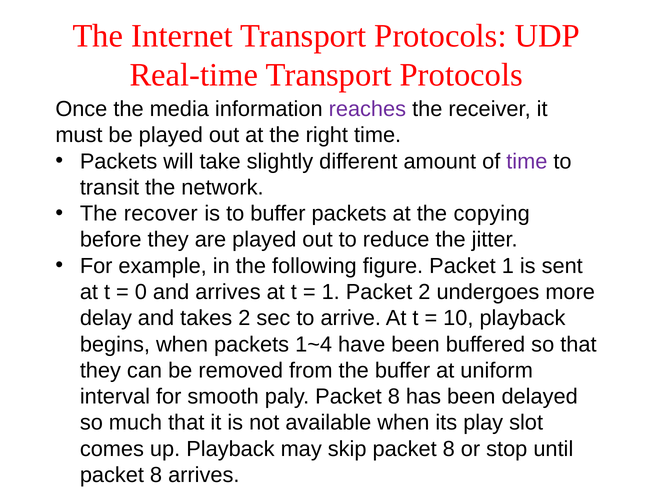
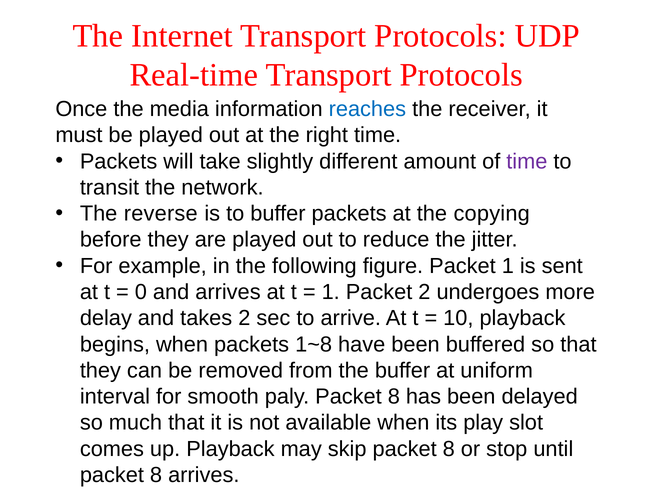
reaches colour: purple -> blue
recover: recover -> reverse
1~4: 1~4 -> 1~8
